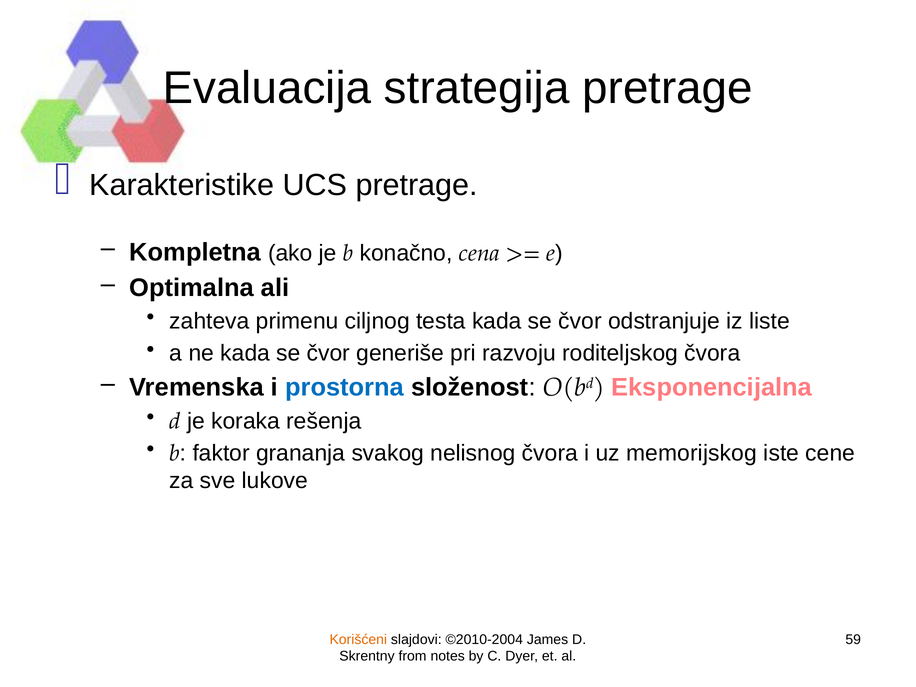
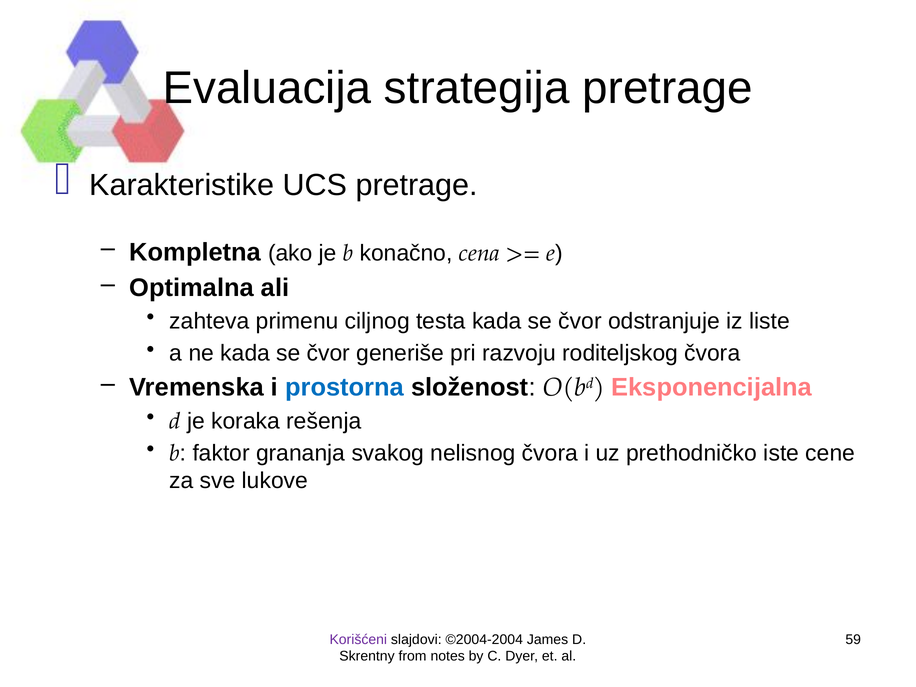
memorijskog: memorijskog -> prethodničko
Korišćeni colour: orange -> purple
©2010-2004: ©2010-2004 -> ©2004-2004
